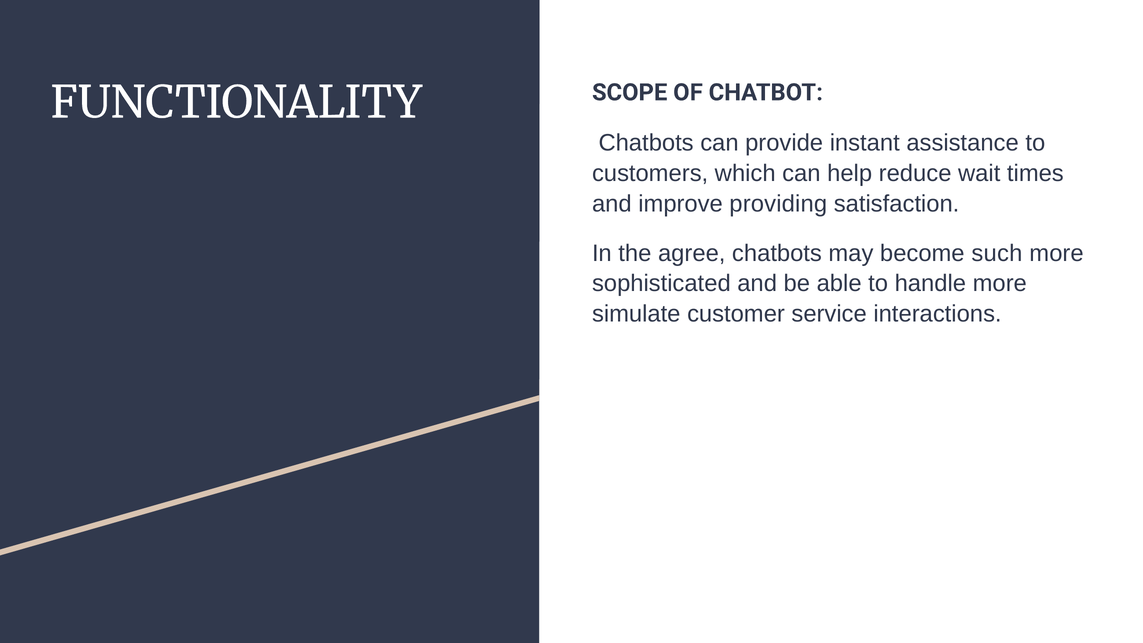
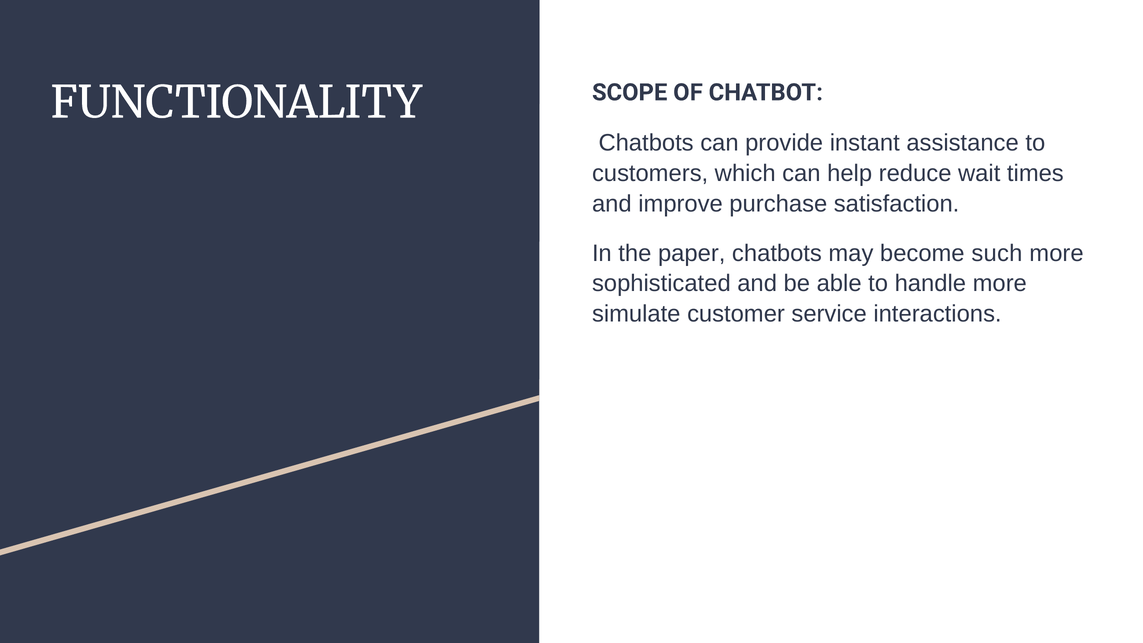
providing: providing -> purchase
agree: agree -> paper
